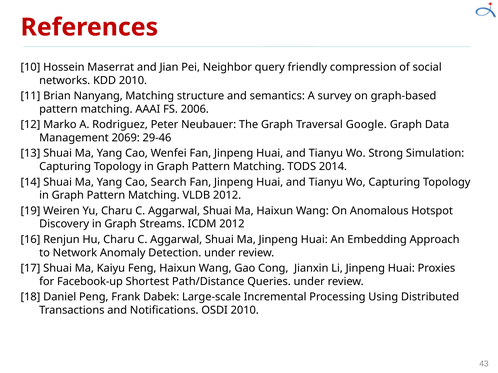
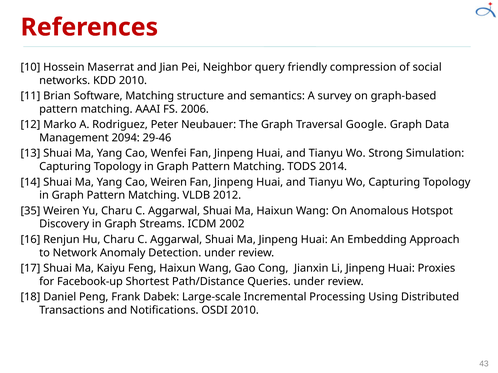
Nanyang: Nanyang -> Software
2069: 2069 -> 2094
Cao Search: Search -> Weiren
19: 19 -> 35
ICDM 2012: 2012 -> 2002
